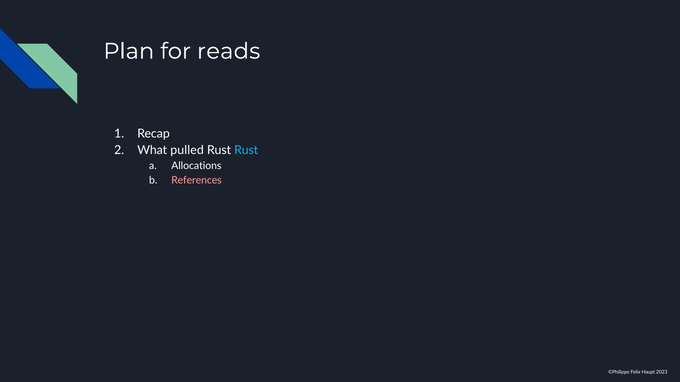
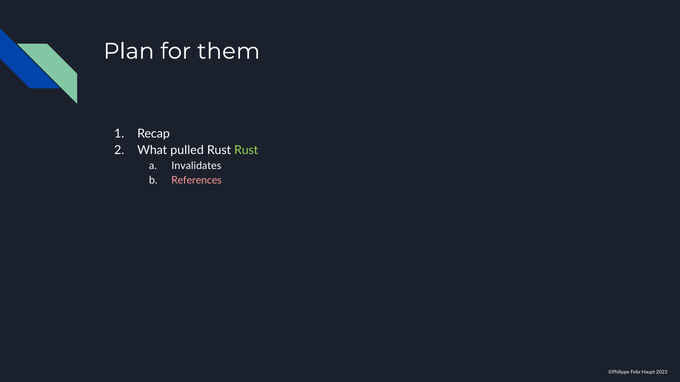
reads: reads -> them
Rust at (246, 151) colour: light blue -> light green
Allocations: Allocations -> Invalidates
